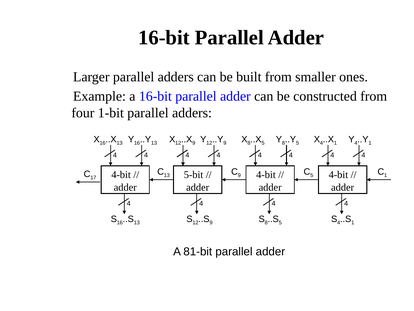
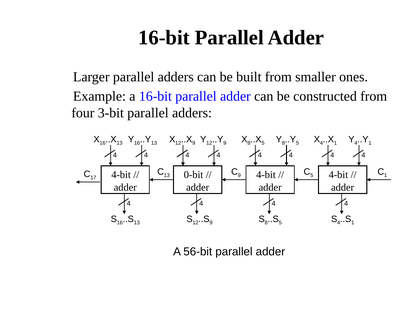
1-bit: 1-bit -> 3-bit
5-bit: 5-bit -> 0-bit
81-bit: 81-bit -> 56-bit
